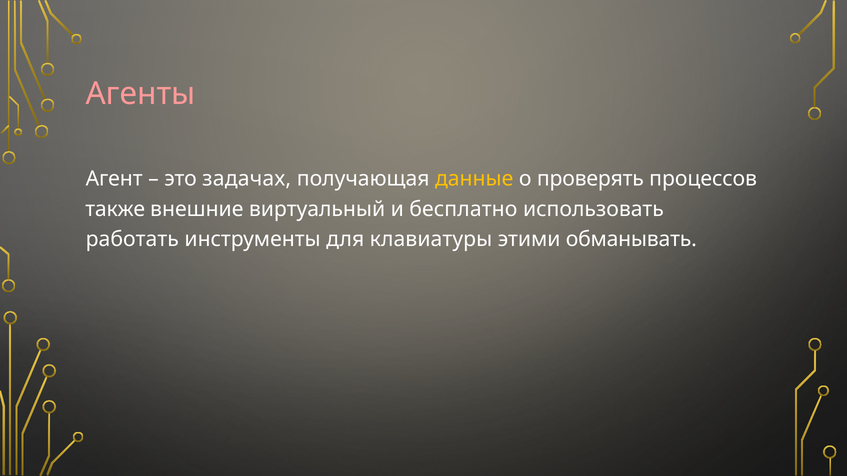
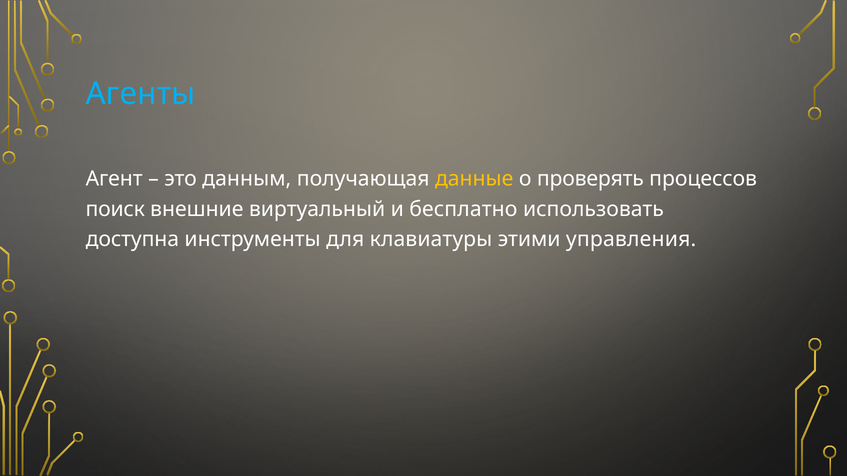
Агенты colour: pink -> light blue
задачах: задачах -> данным
также: также -> поиск
работать: работать -> доступна
обманывать: обманывать -> управления
